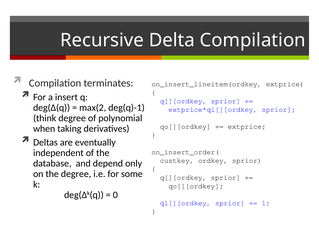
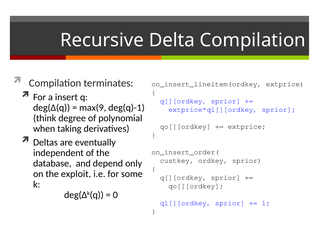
max(2: max(2 -> max(9
the degree: degree -> exploit
